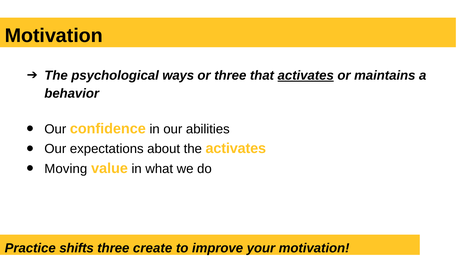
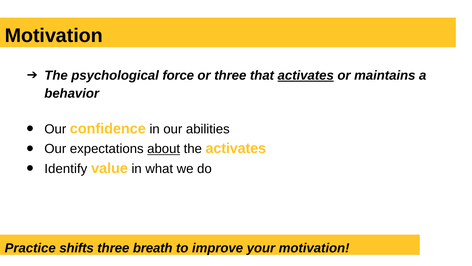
ways: ways -> force
about underline: none -> present
Moving: Moving -> Identify
create: create -> breath
